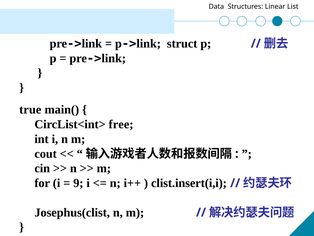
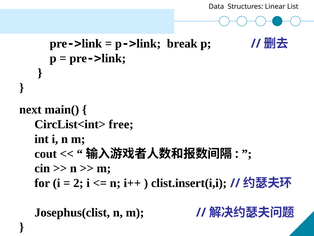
struct: struct -> break
true: true -> next
9: 9 -> 2
